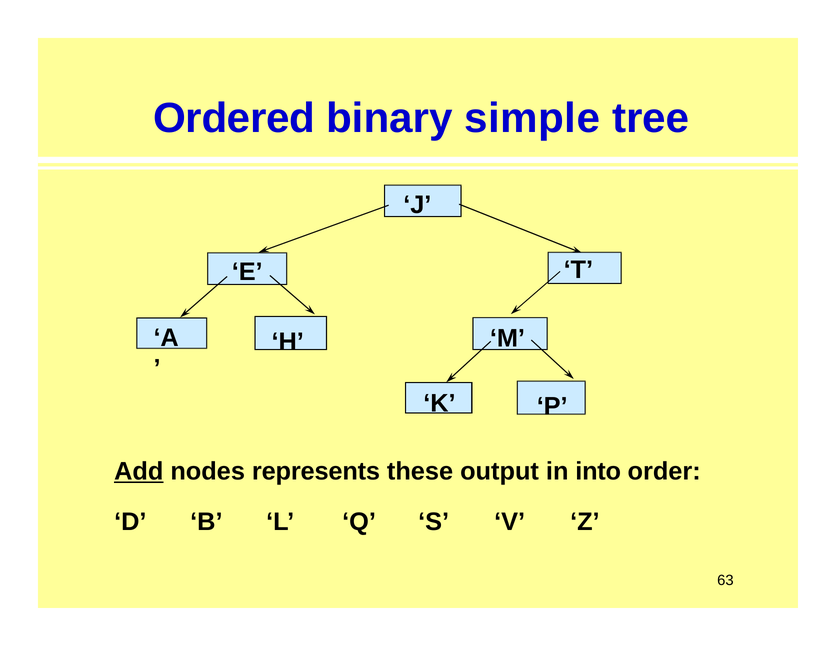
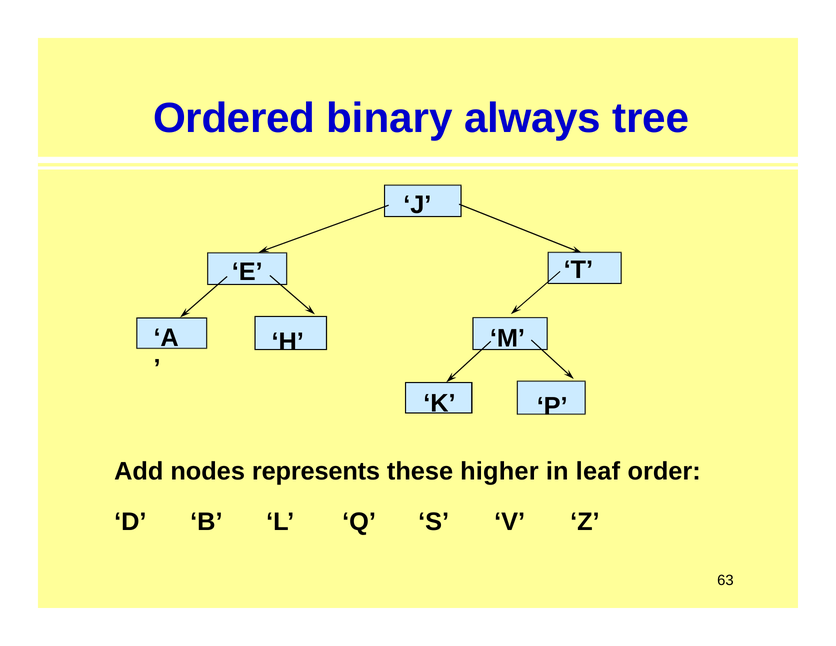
simple: simple -> always
Add underline: present -> none
output: output -> higher
into: into -> leaf
